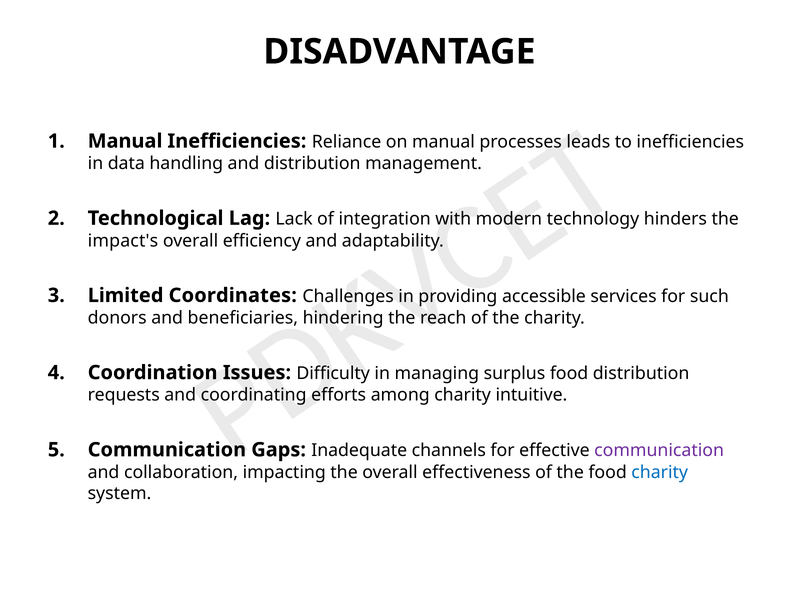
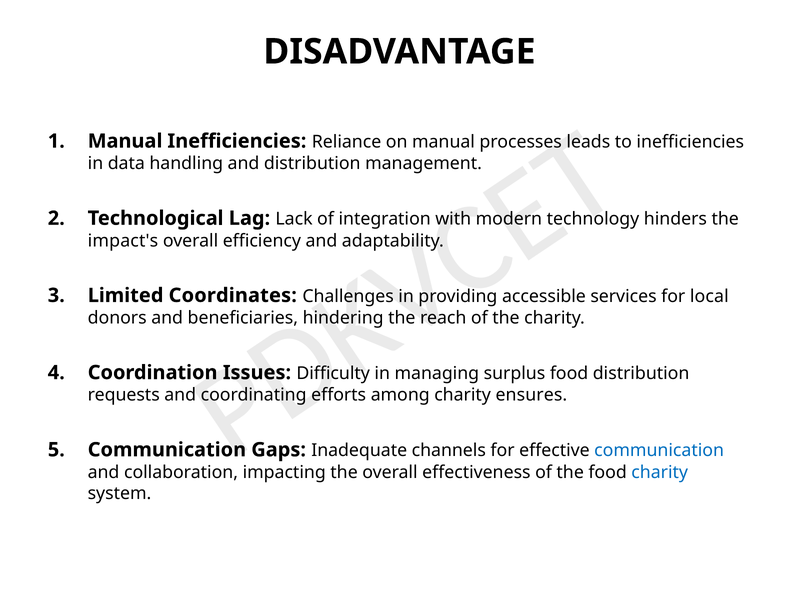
such: such -> local
intuitive: intuitive -> ensures
communication at (659, 451) colour: purple -> blue
